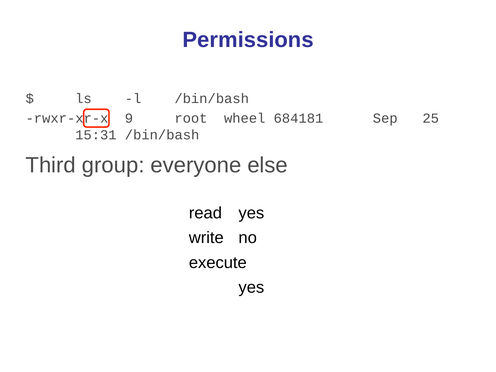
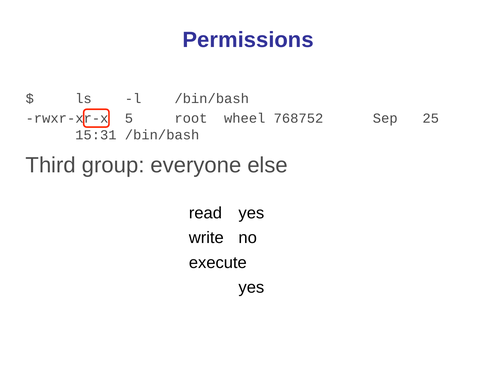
9: 9 -> 5
684181: 684181 -> 768752
